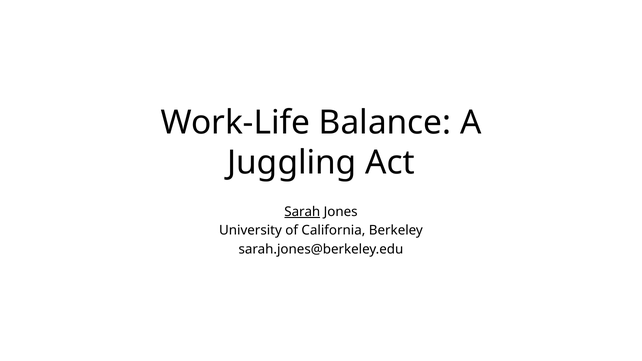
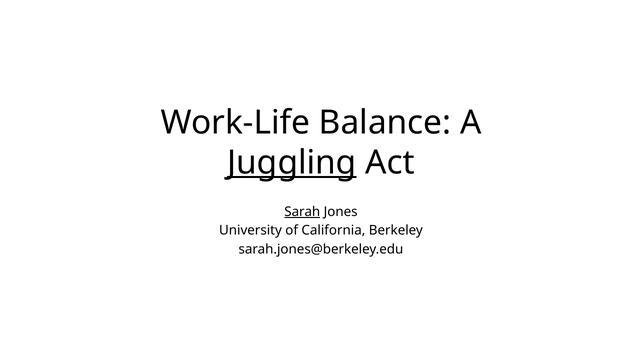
Juggling underline: none -> present
